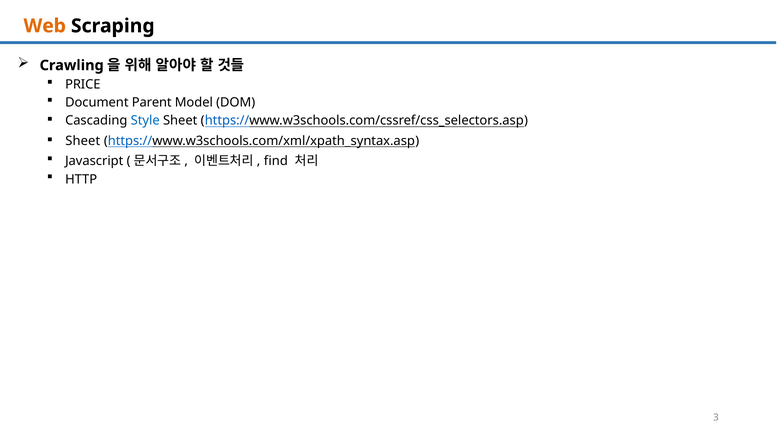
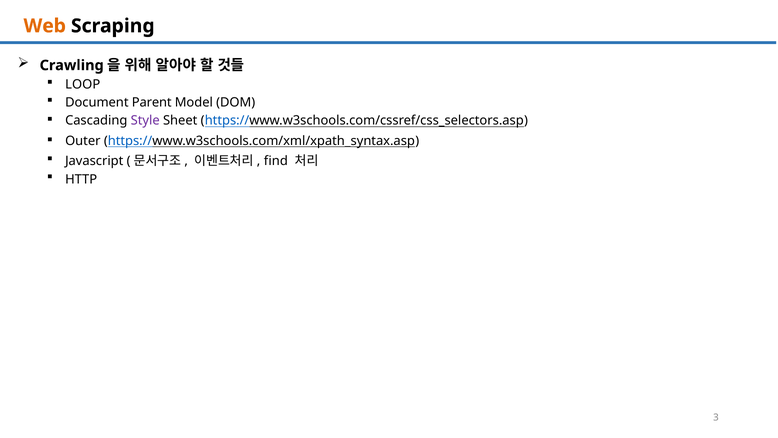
PRICE: PRICE -> LOOP
Style colour: blue -> purple
Sheet at (83, 141): Sheet -> Outer
